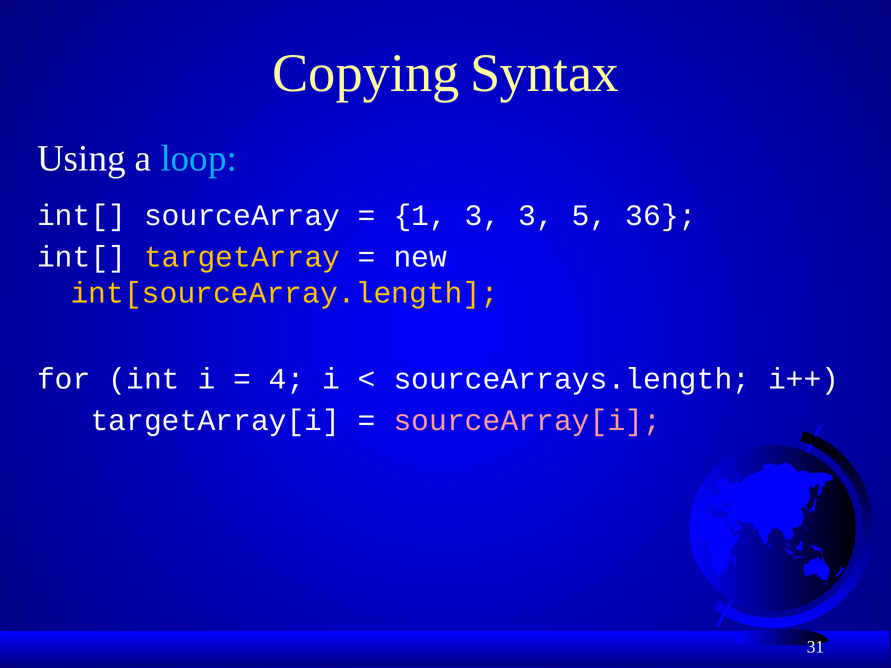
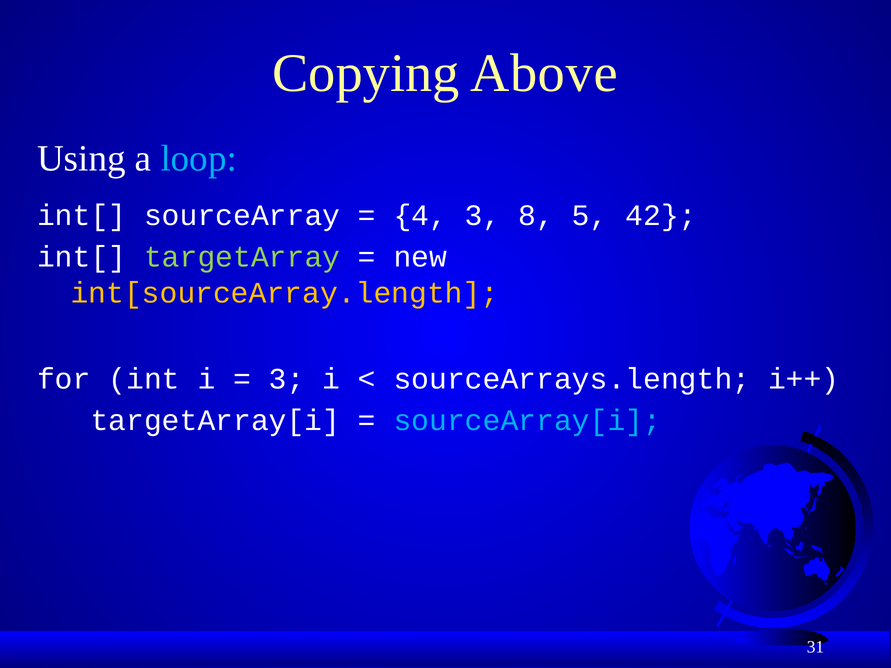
Syntax: Syntax -> Above
1: 1 -> 4
3 3: 3 -> 8
36: 36 -> 42
targetArray colour: yellow -> light green
4 at (287, 379): 4 -> 3
sourceArray[i colour: pink -> light blue
